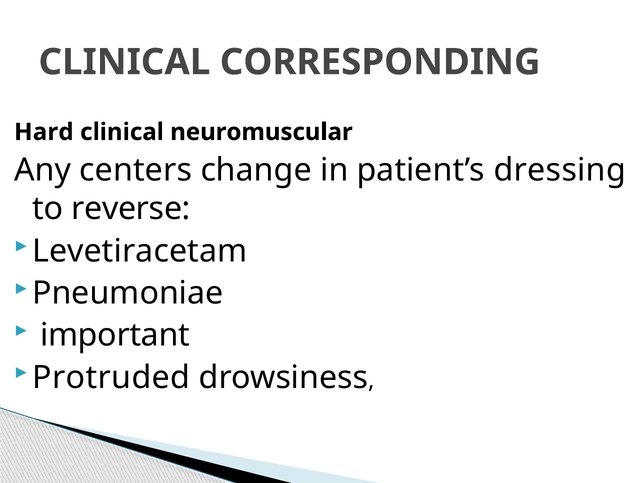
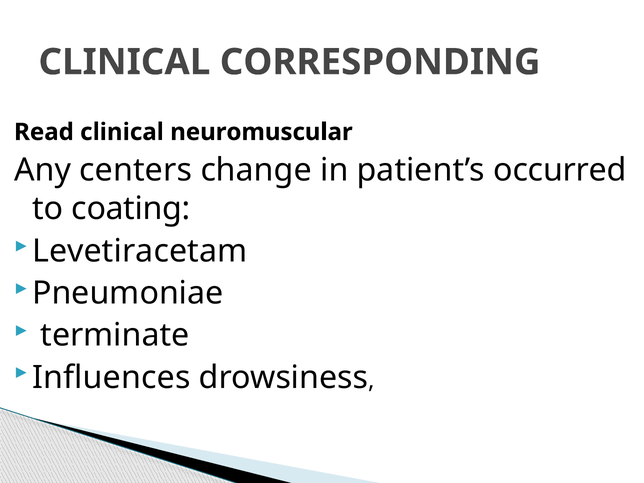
Hard: Hard -> Read
dressing: dressing -> occurred
reverse: reverse -> coating
important: important -> terminate
Protruded: Protruded -> Influences
